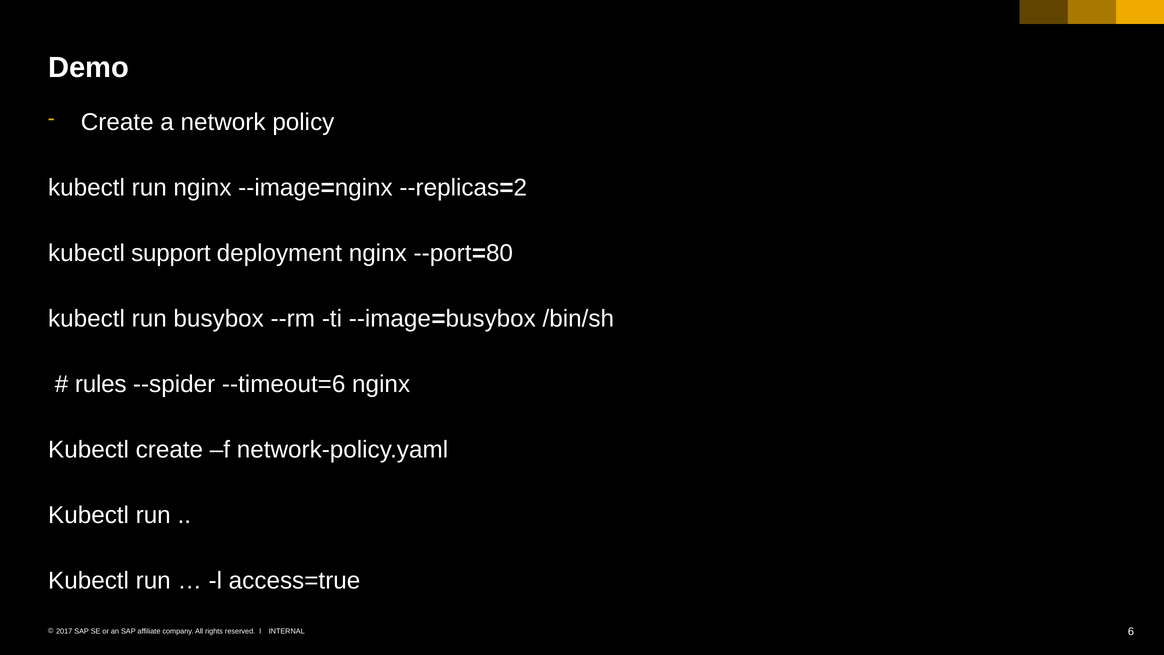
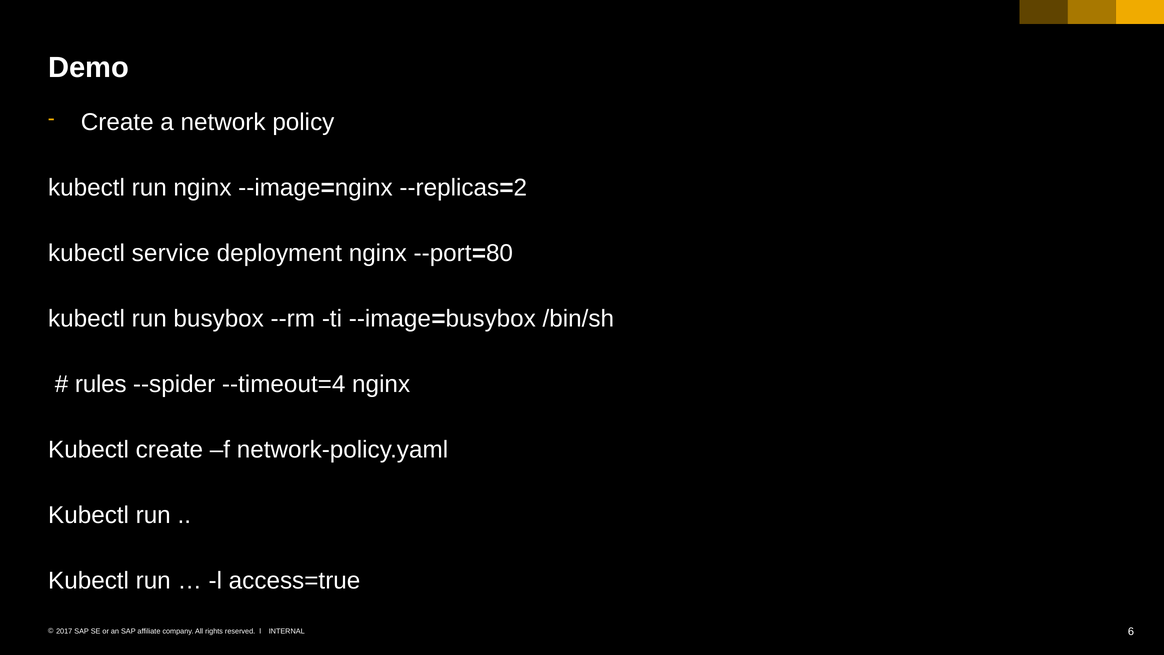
support: support -> service
--timeout=6: --timeout=6 -> --timeout=4
